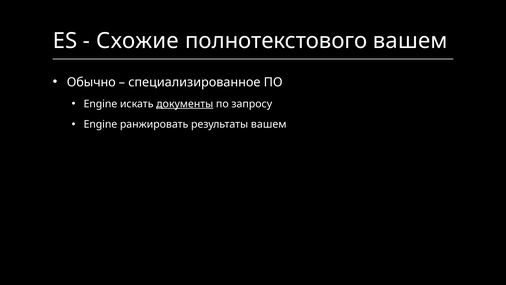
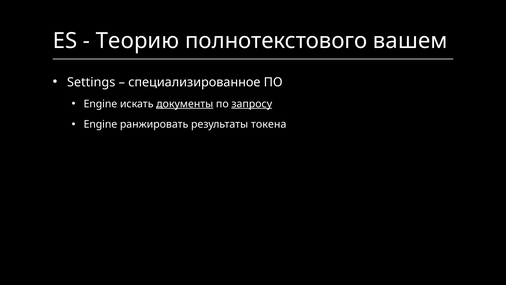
Схожие: Схожие -> Теорию
Обычно: Обычно -> Settings
запросу underline: none -> present
результаты вашем: вашем -> токена
